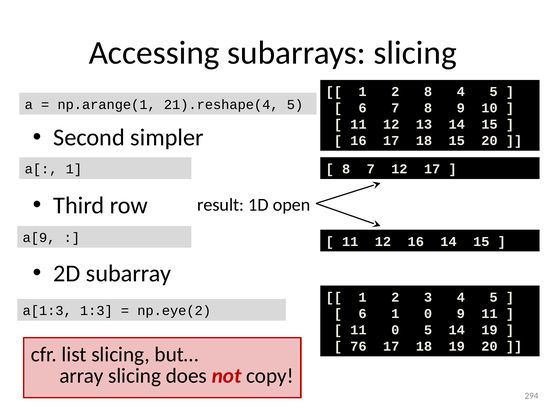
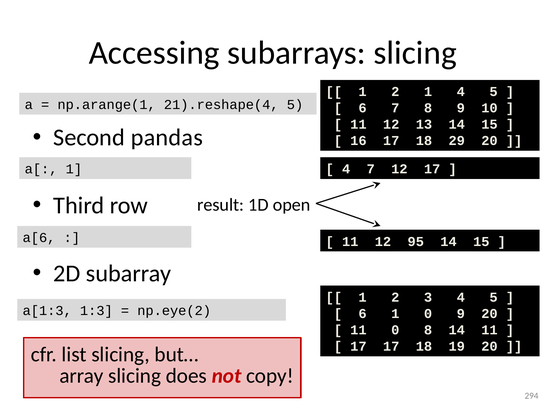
2 8: 8 -> 1
simpler: simpler -> pandas
18 15: 15 -> 29
8 at (346, 169): 8 -> 4
a[9: a[9 -> a[6
12 16: 16 -> 95
9 11: 11 -> 20
0 5: 5 -> 8
14 19: 19 -> 11
76 at (358, 347): 76 -> 17
